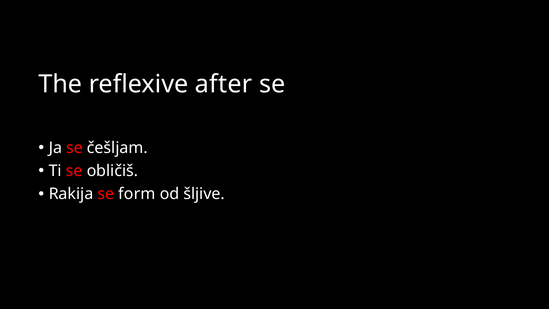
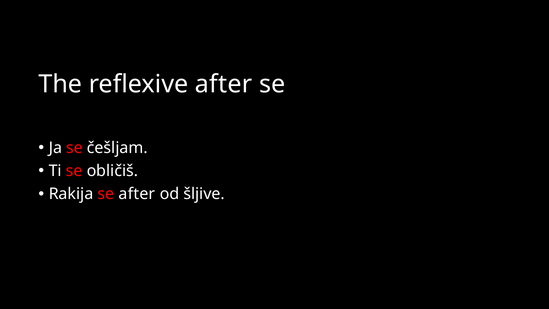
se form: form -> after
